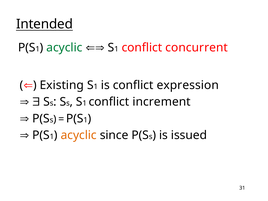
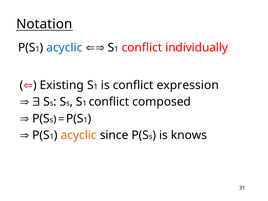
Intended: Intended -> Notation
acyclic at (64, 48) colour: green -> blue
concurrent: concurrent -> individually
increment: increment -> composed
issued: issued -> knows
